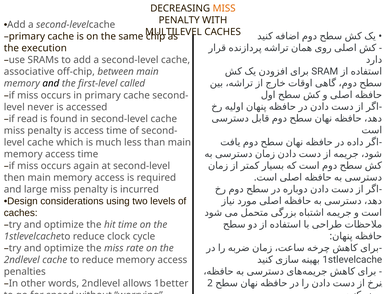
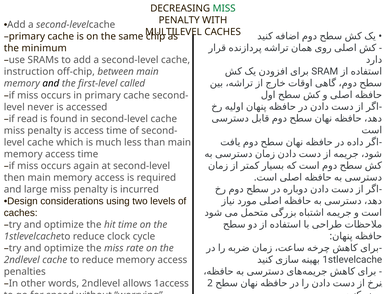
MISS at (224, 8) colour: orange -> green
execution: execution -> minimum
associative: associative -> instruction
1better: 1better -> 1access
